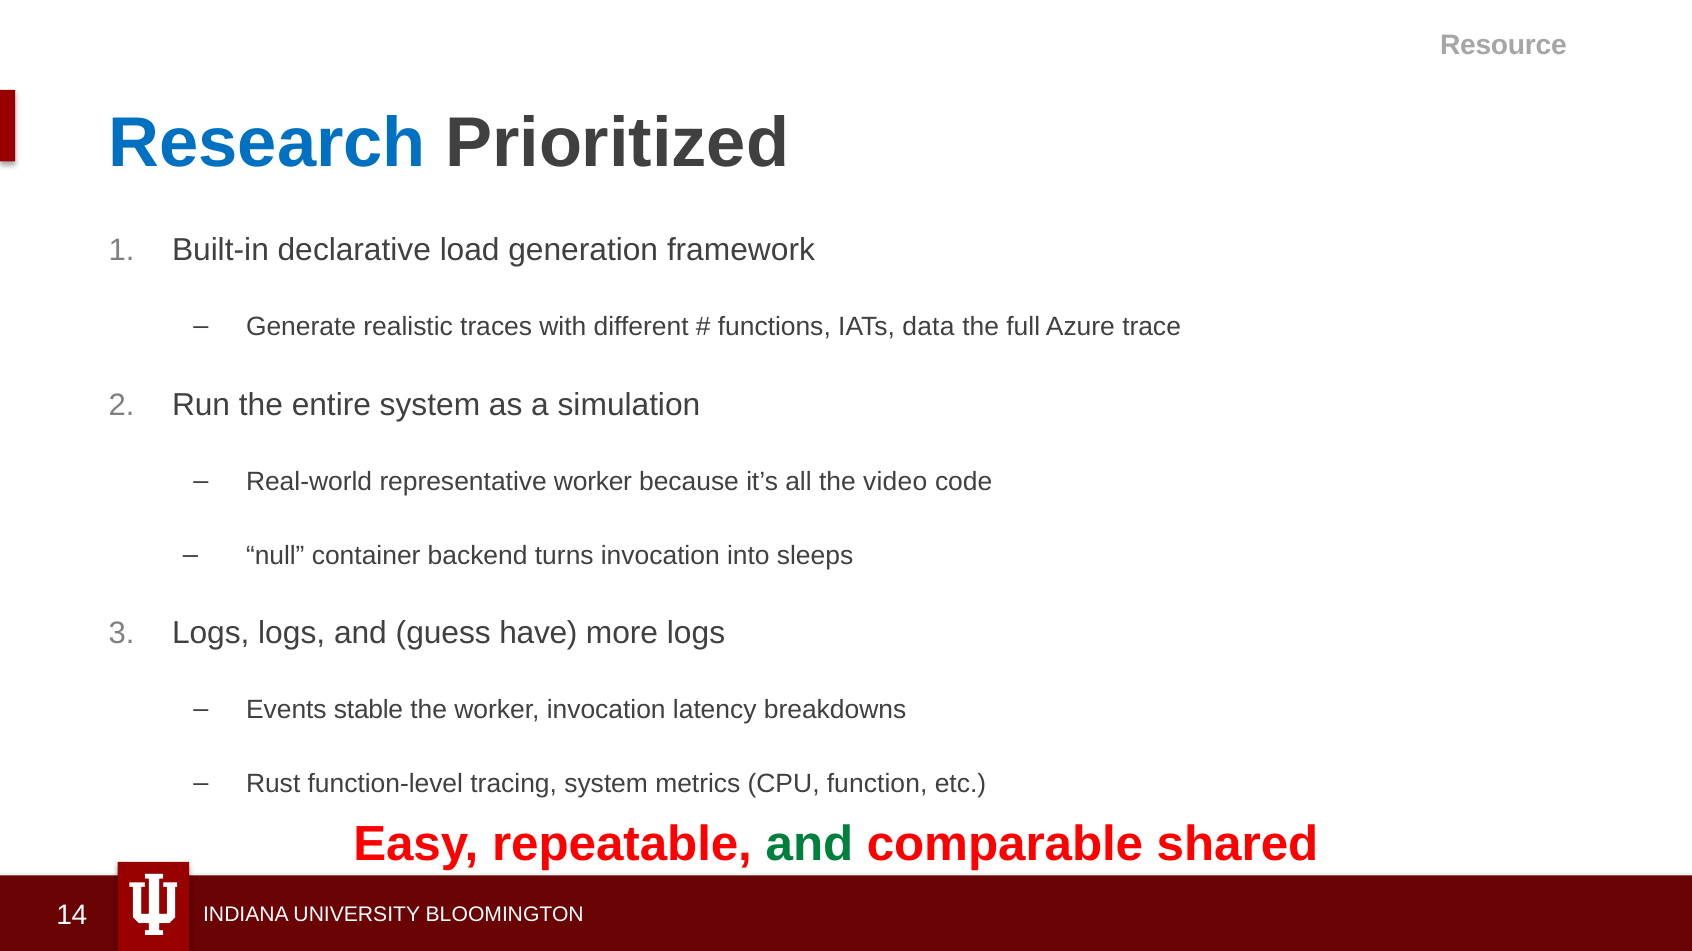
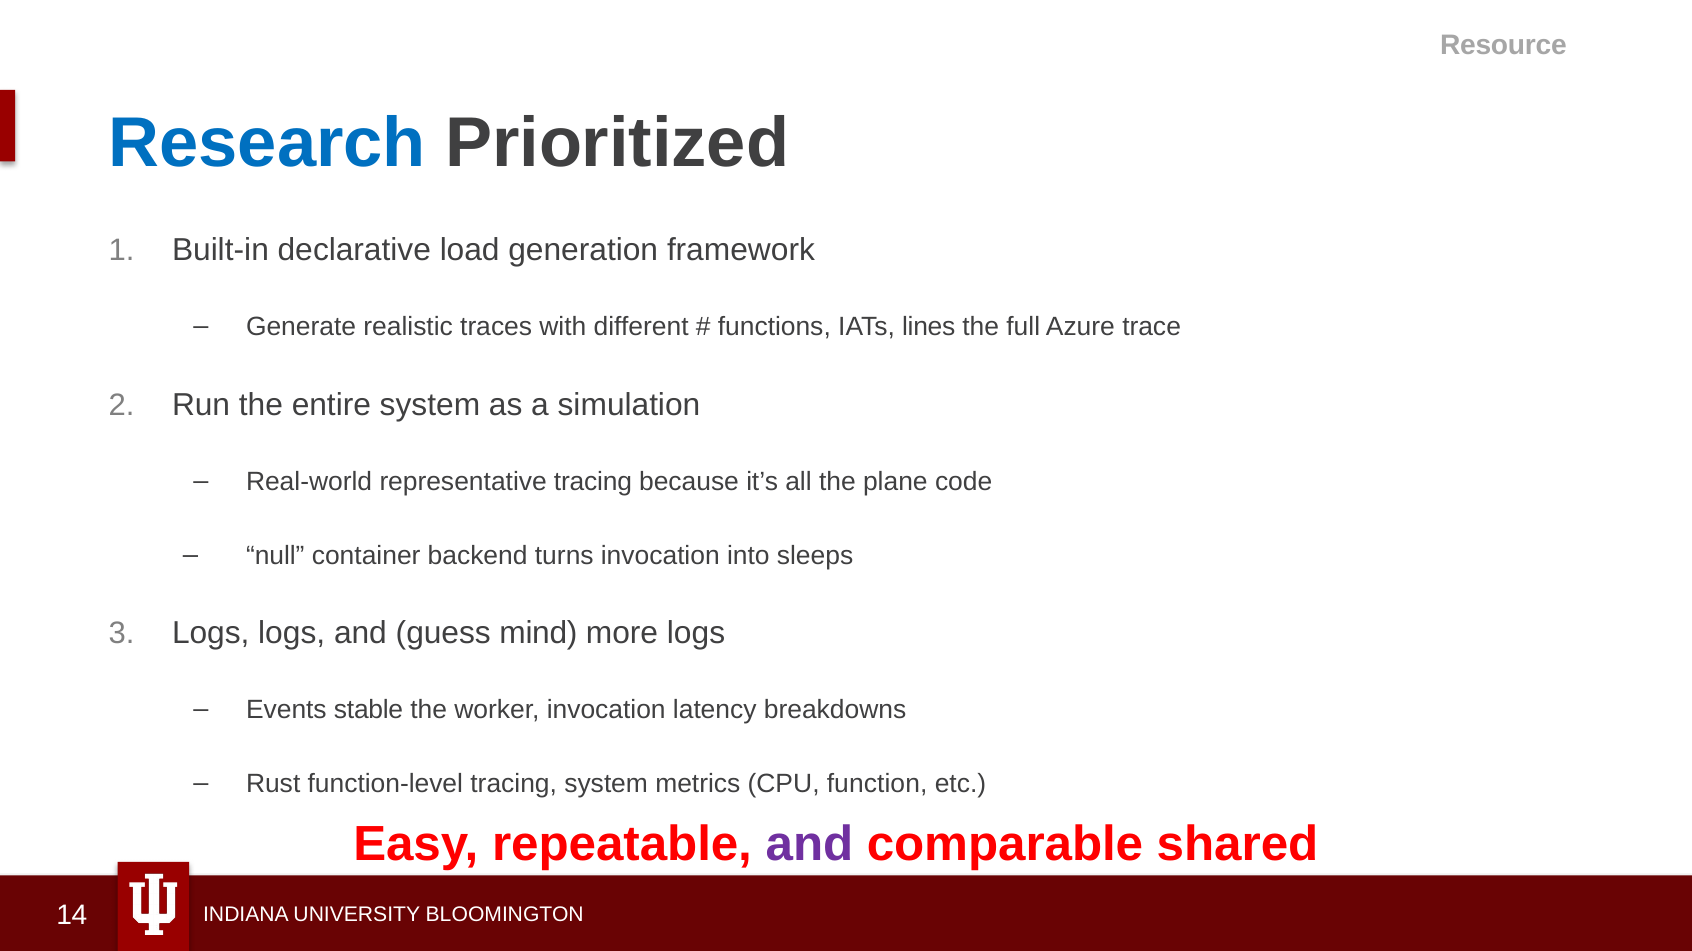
data: data -> lines
representative worker: worker -> tracing
video: video -> plane
have: have -> mind
and at (809, 845) colour: green -> purple
